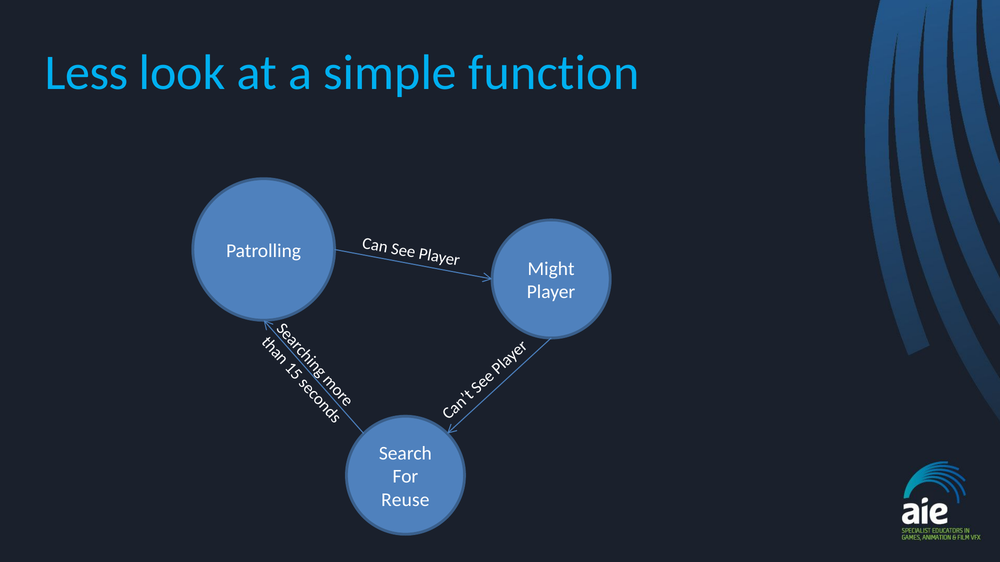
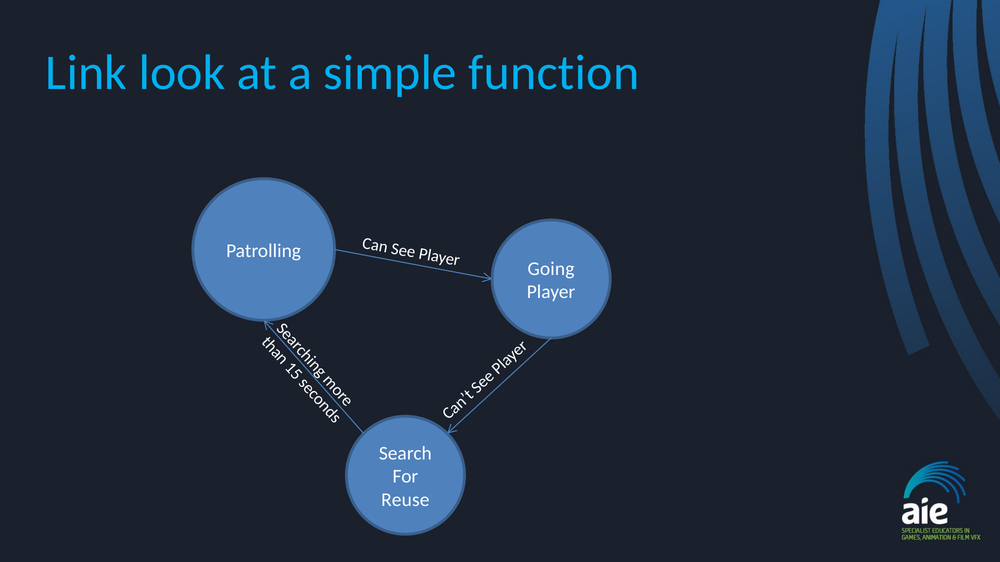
Less: Less -> Link
Might: Might -> Going
